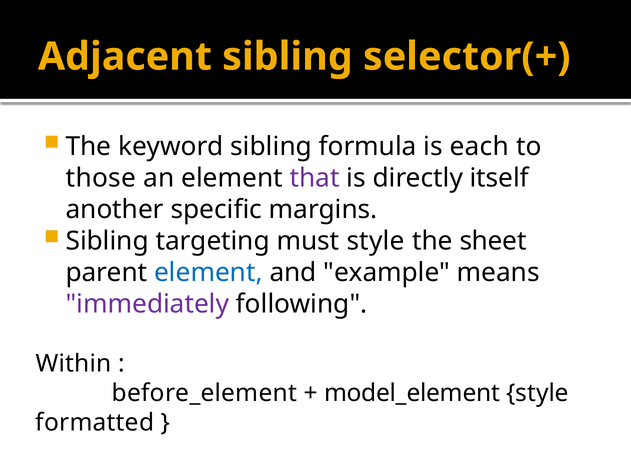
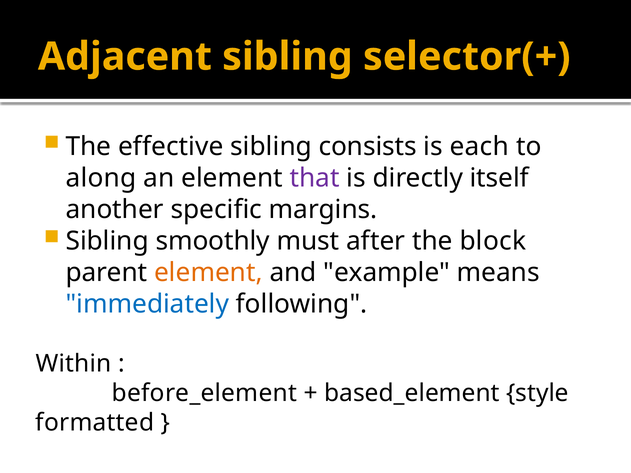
keyword: keyword -> effective
formula: formula -> consists
those: those -> along
targeting: targeting -> smoothly
must style: style -> after
sheet: sheet -> block
element at (208, 273) colour: blue -> orange
immediately colour: purple -> blue
model_element: model_element -> based_element
